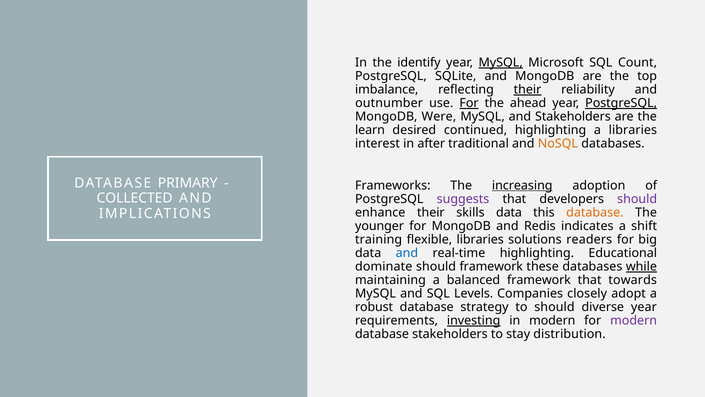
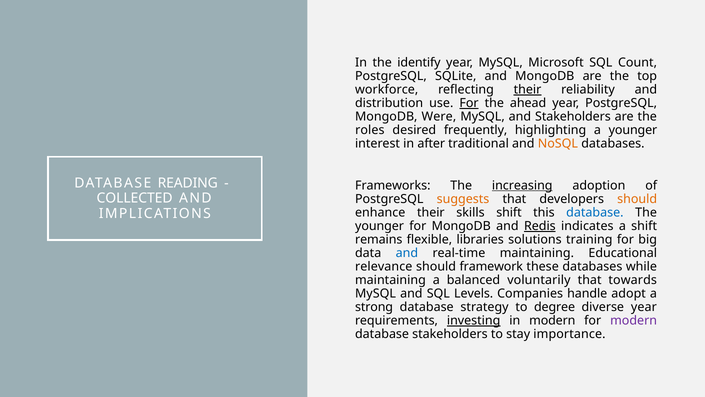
MySQL at (501, 63) underline: present -> none
imbalance: imbalance -> workforce
outnumber: outnumber -> distribution
PostgreSQL at (621, 103) underline: present -> none
learn: learn -> roles
continued: continued -> frequently
a libraries: libraries -> younger
PRIMARY: PRIMARY -> READING
suggests colour: purple -> orange
should at (637, 199) colour: purple -> orange
skills data: data -> shift
database at (595, 212) colour: orange -> blue
Redis underline: none -> present
training: training -> remains
readers: readers -> training
real-time highlighting: highlighting -> maintaining
dominate: dominate -> relevance
while underline: present -> none
balanced framework: framework -> voluntarily
closely: closely -> handle
robust: robust -> strong
to should: should -> degree
distribution: distribution -> importance
